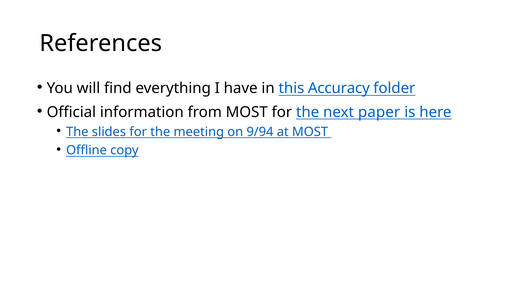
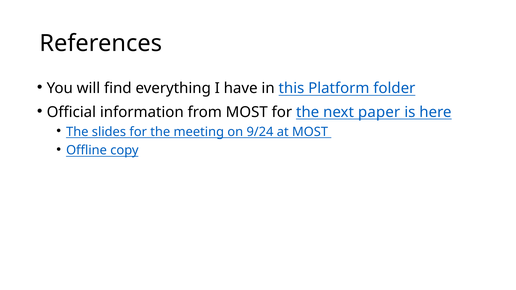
Accuracy: Accuracy -> Platform
9/94: 9/94 -> 9/24
